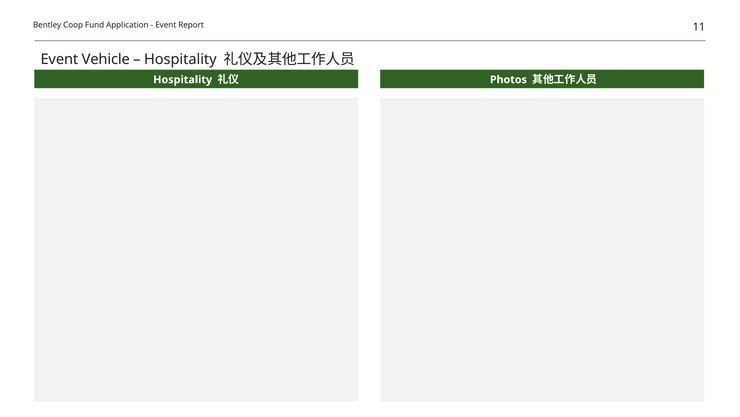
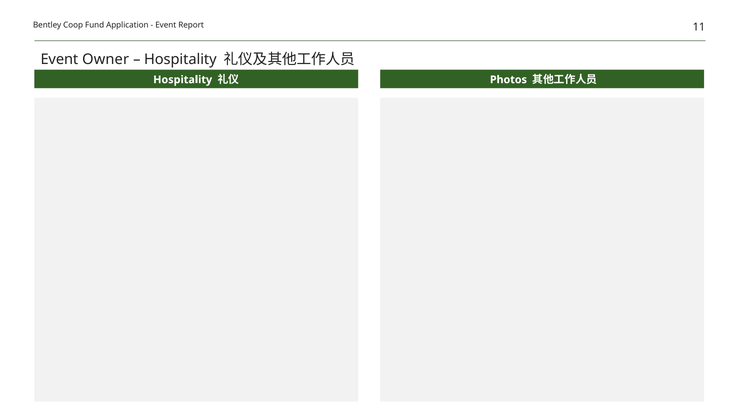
Vehicle: Vehicle -> Owner
